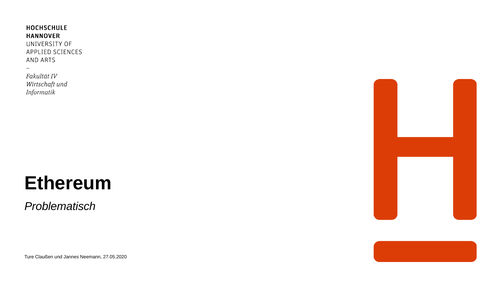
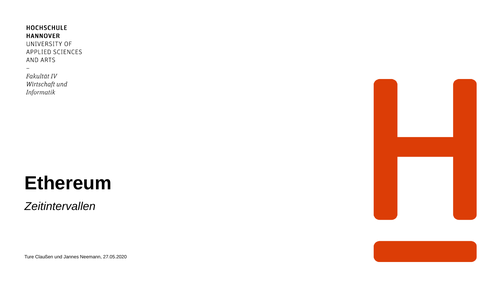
Problematisch: Problematisch -> Zeitintervallen
